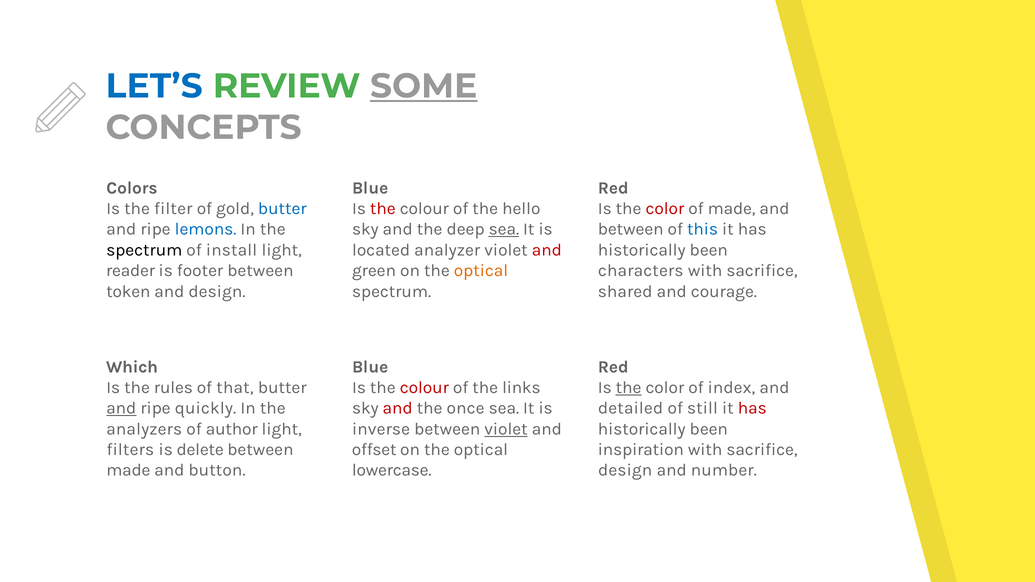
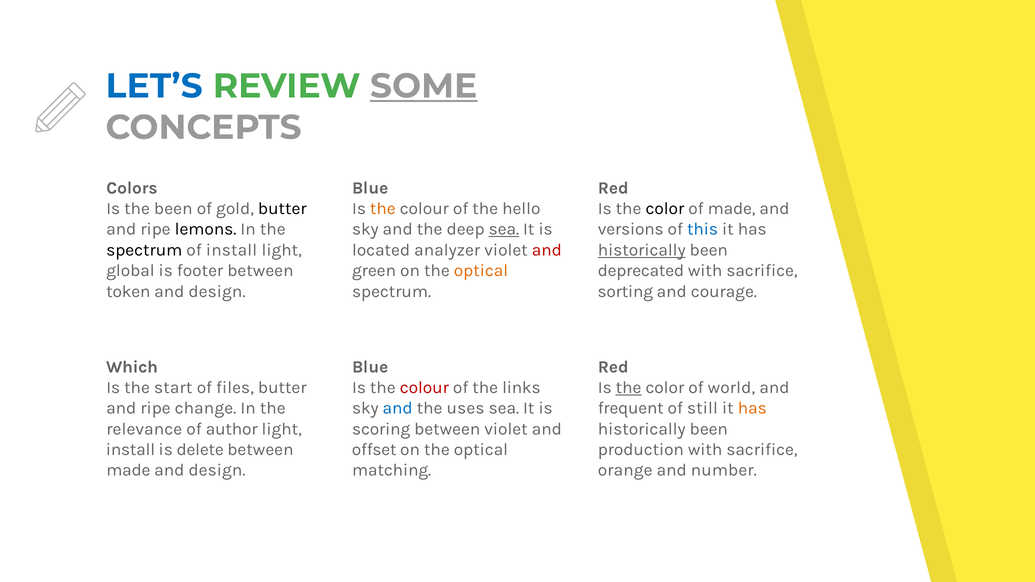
the filter: filter -> been
butter at (282, 209) colour: blue -> black
the at (383, 209) colour: red -> orange
color at (665, 209) colour: red -> black
lemons colour: blue -> black
between at (631, 229): between -> versions
historically at (642, 250) underline: none -> present
reader: reader -> global
characters: characters -> deprecated
shared: shared -> sorting
rules: rules -> start
that: that -> files
index: index -> world
and at (121, 408) underline: present -> none
quickly: quickly -> change
and at (398, 408) colour: red -> blue
once: once -> uses
detailed: detailed -> frequent
has at (752, 408) colour: red -> orange
analyzers: analyzers -> relevance
inverse: inverse -> scoring
violet at (506, 429) underline: present -> none
filters at (130, 450): filters -> install
inspiration: inspiration -> production
button at (217, 470): button -> design
lowercase: lowercase -> matching
design at (625, 470): design -> orange
